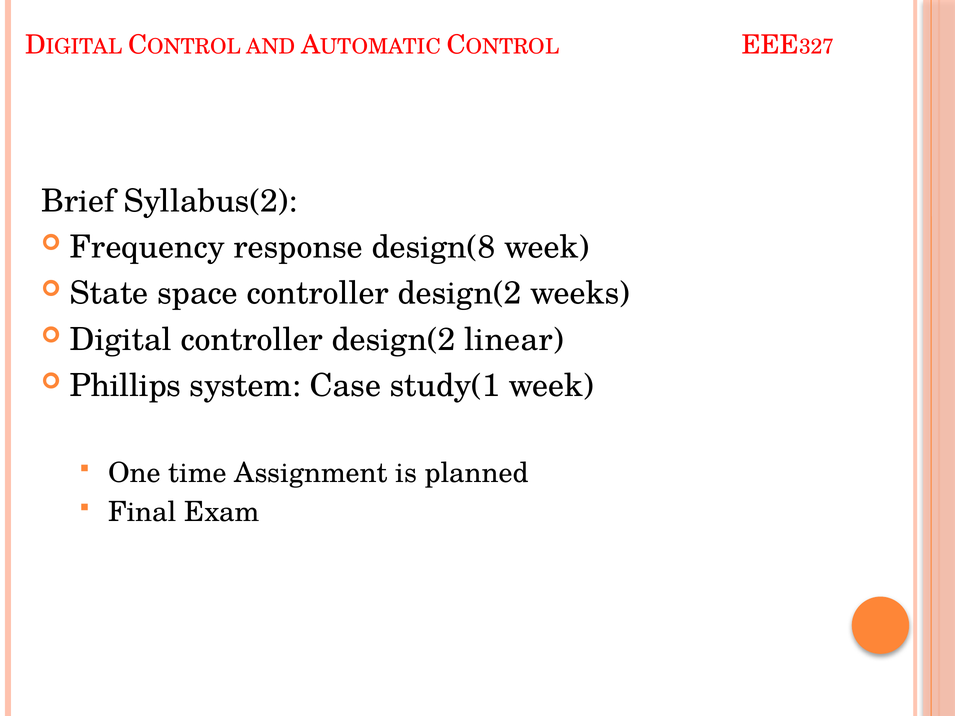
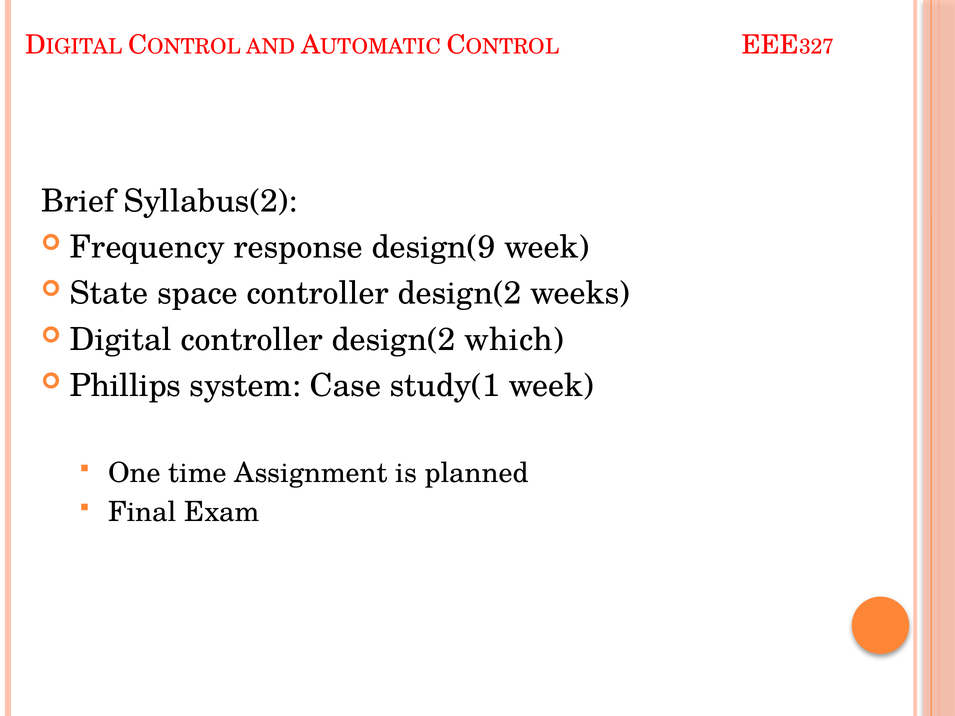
design(8: design(8 -> design(9
linear: linear -> which
